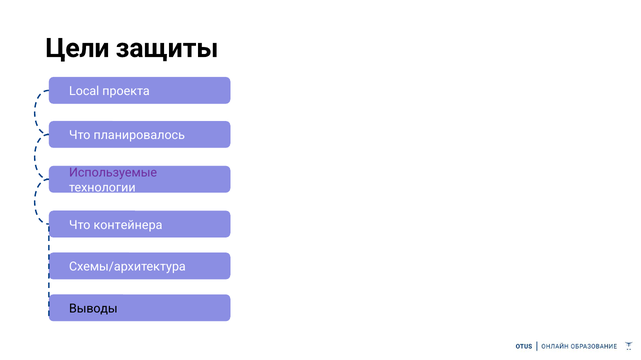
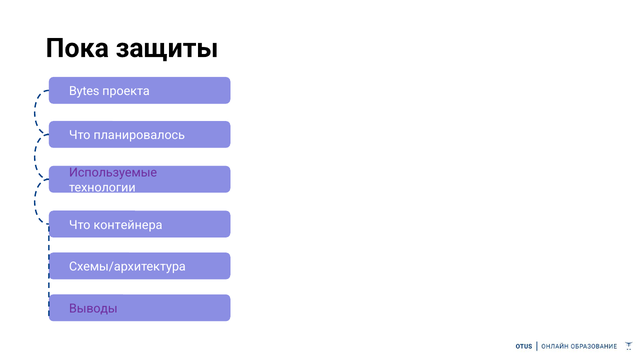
Цели: Цели -> Пока
Local: Local -> Bytes
Выводы colour: black -> purple
